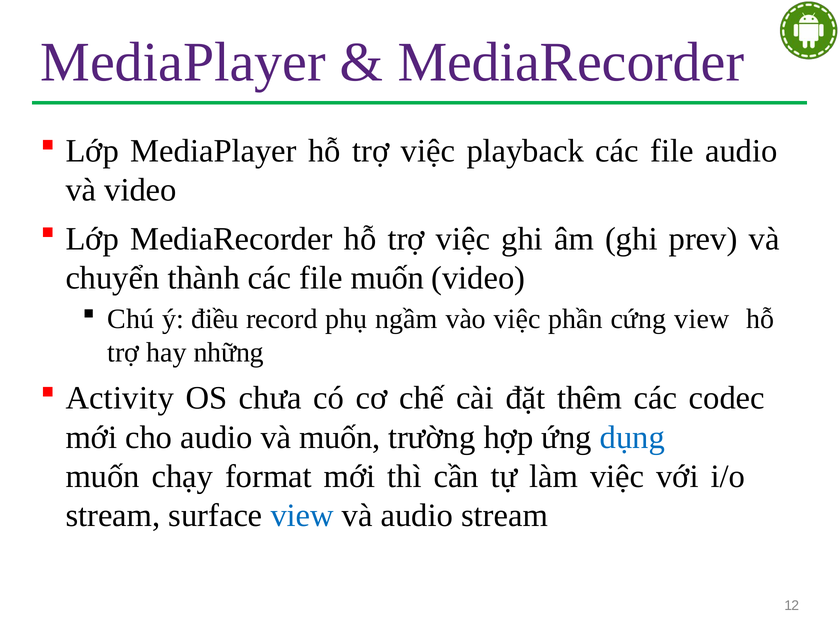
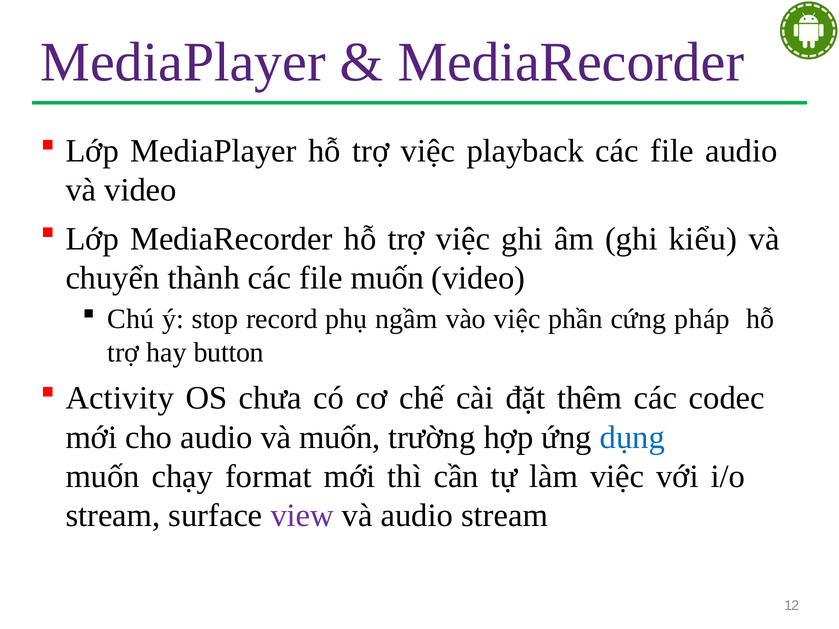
prev: prev -> kiểu
điều: điều -> stop
cứng view: view -> pháp
những: những -> button
view at (302, 516) colour: blue -> purple
